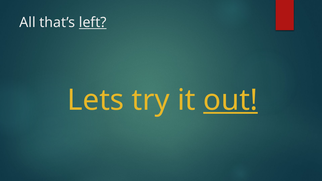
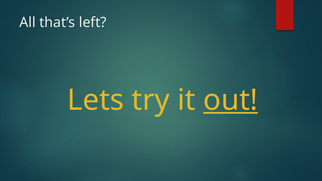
left underline: present -> none
